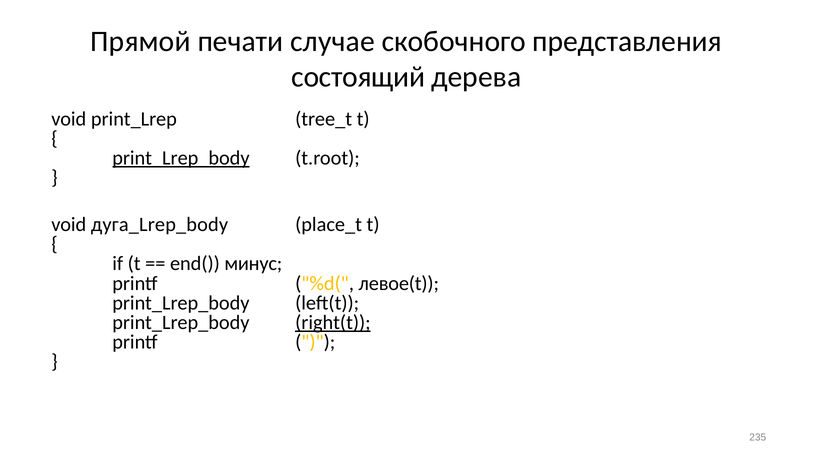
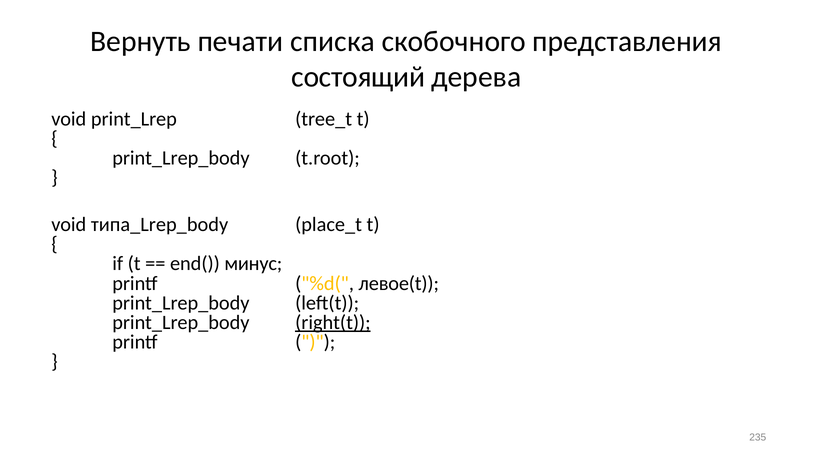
Прямой: Прямой -> Вернуть
случае: случае -> списка
print_Lrep_body at (181, 158) underline: present -> none
дуга_Lrep_body: дуга_Lrep_body -> типа_Lrep_body
